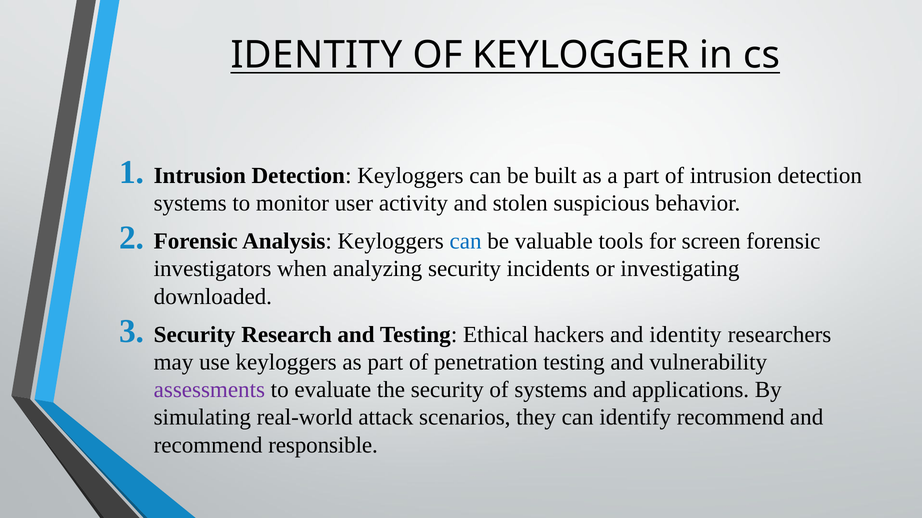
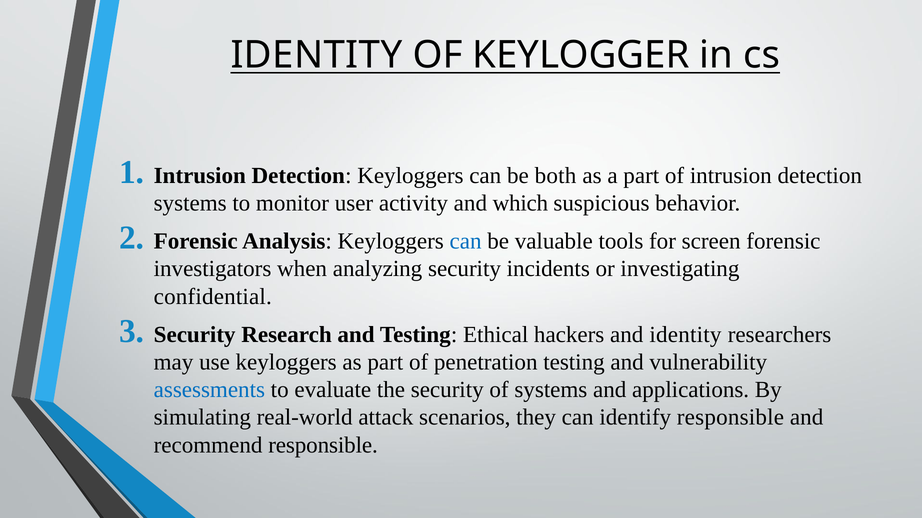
built: built -> both
stolen: stolen -> which
downloaded: downloaded -> confidential
assessments colour: purple -> blue
identify recommend: recommend -> responsible
